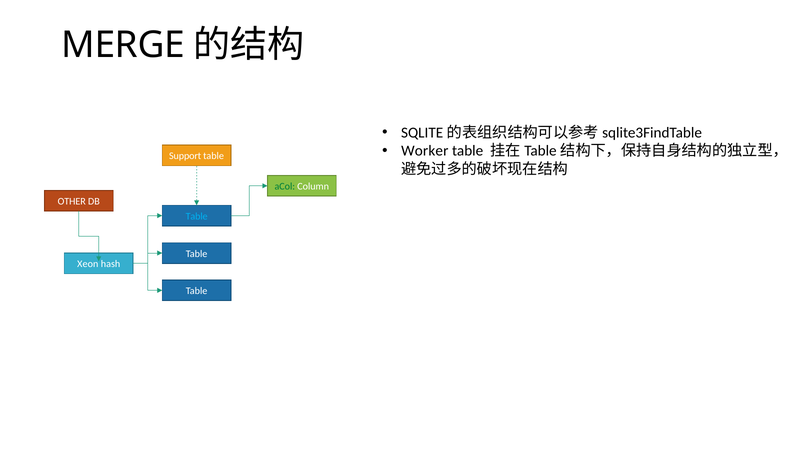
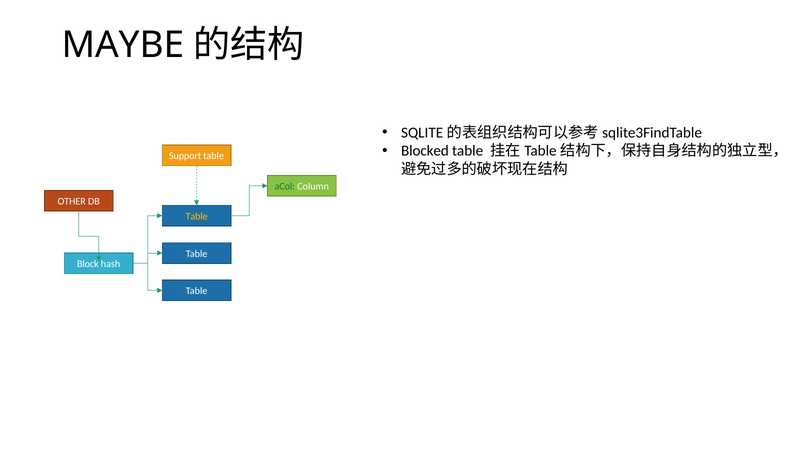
MERGE: MERGE -> MAYBE
Worker: Worker -> Blocked
Table at (197, 216) colour: light blue -> yellow
Xeon: Xeon -> Block
